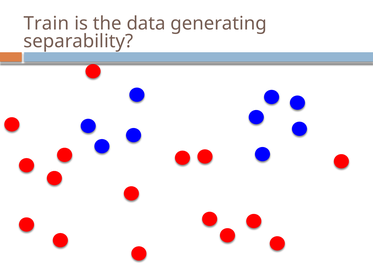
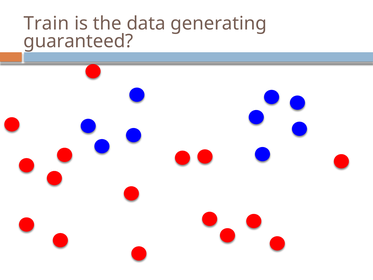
separability: separability -> guaranteed
